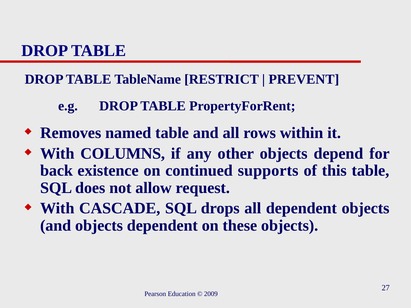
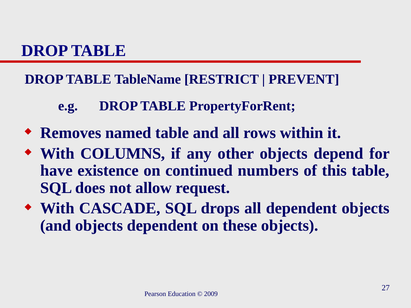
back: back -> have
supports: supports -> numbers
